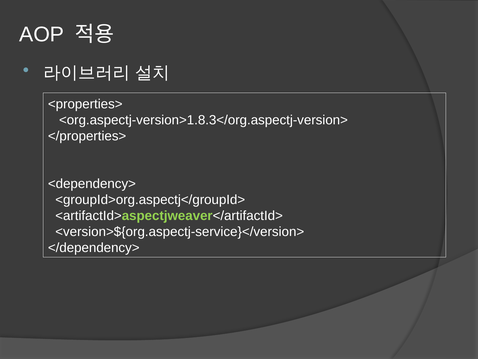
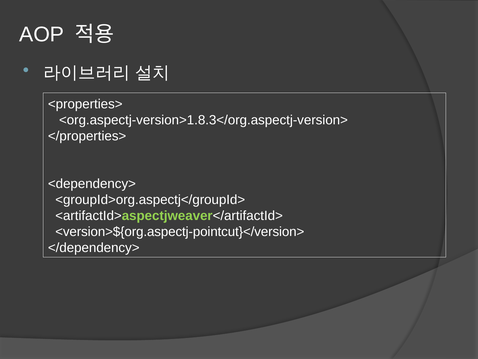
<version>${org.aspectj-service}</version>: <version>${org.aspectj-service}</version> -> <version>${org.aspectj-pointcut}</version>
